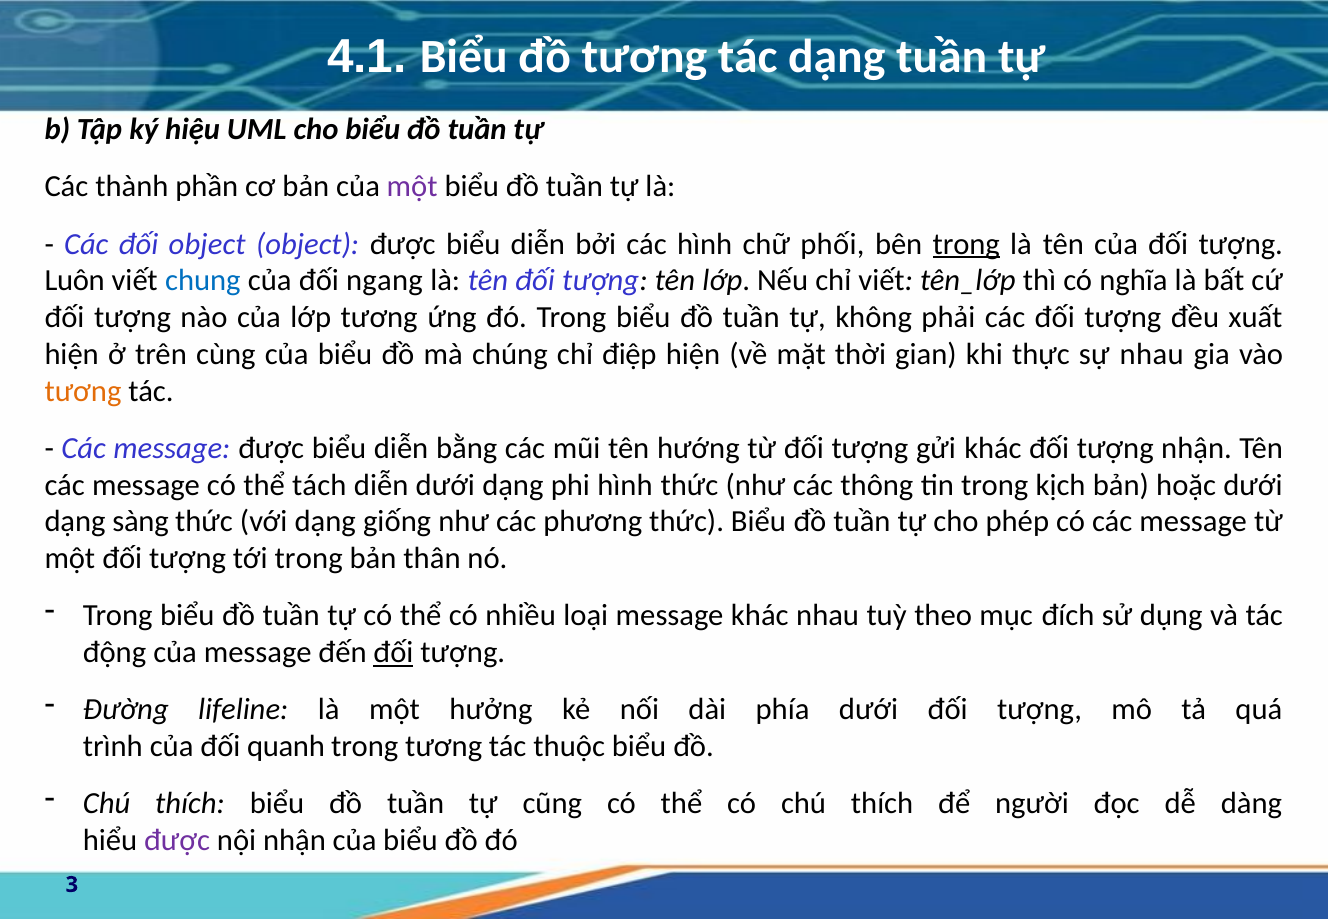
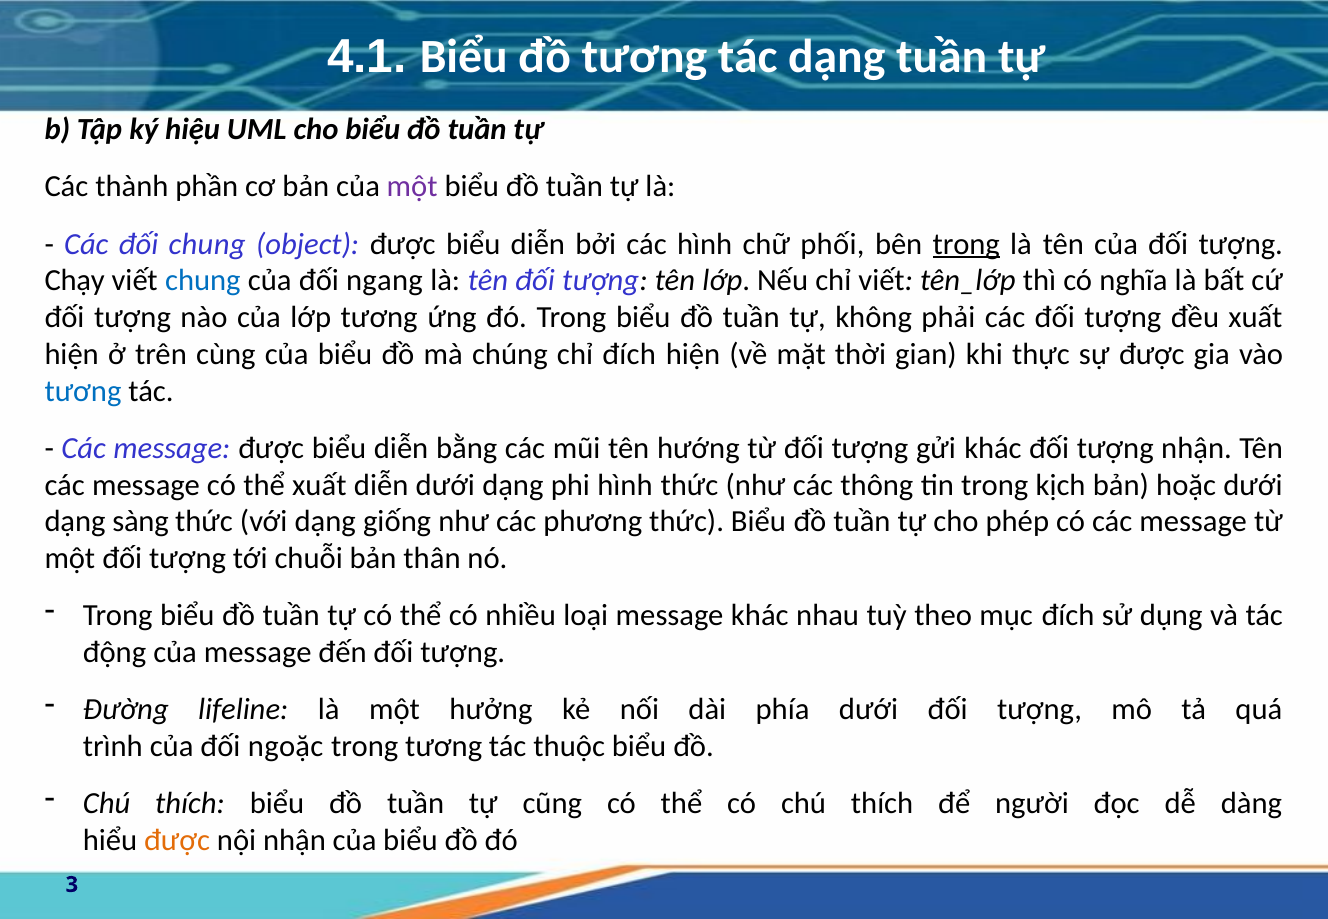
đối object: object -> chung
Luôn: Luôn -> Chạy
chỉ điệp: điệp -> đích
sự nhau: nhau -> được
tương at (83, 391) colour: orange -> blue
thể tách: tách -> xuất
tới trong: trong -> chuỗi
đối at (393, 653) underline: present -> none
quanh: quanh -> ngoặc
được at (177, 841) colour: purple -> orange
